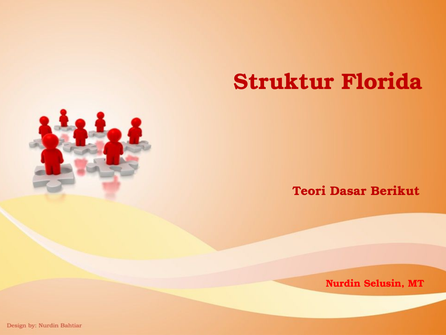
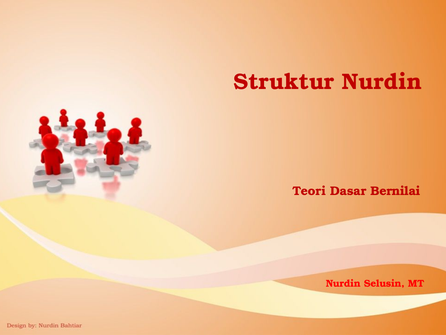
Struktur Florida: Florida -> Nurdin
Berikut: Berikut -> Bernilai
